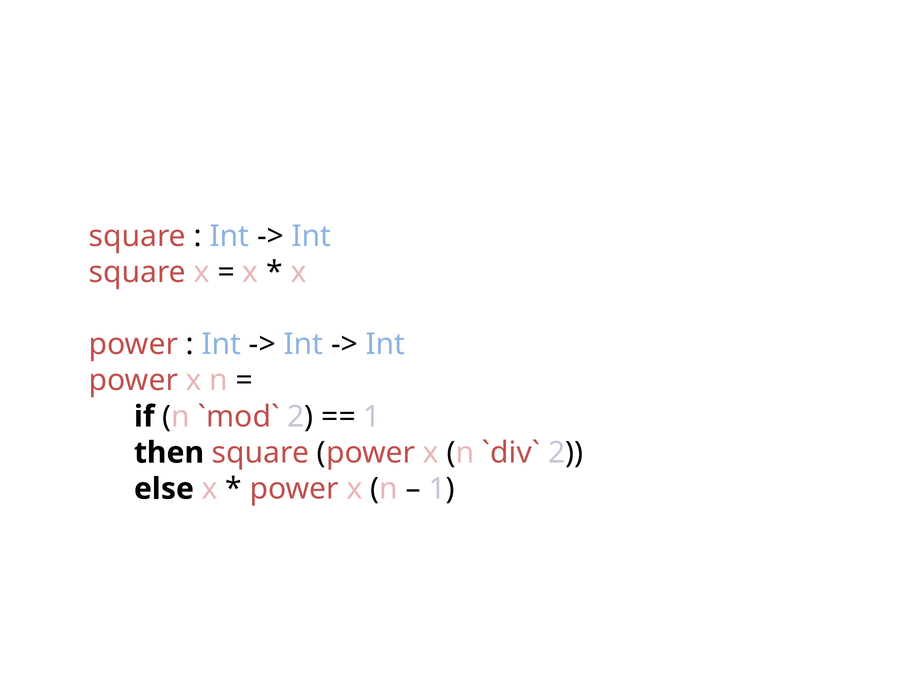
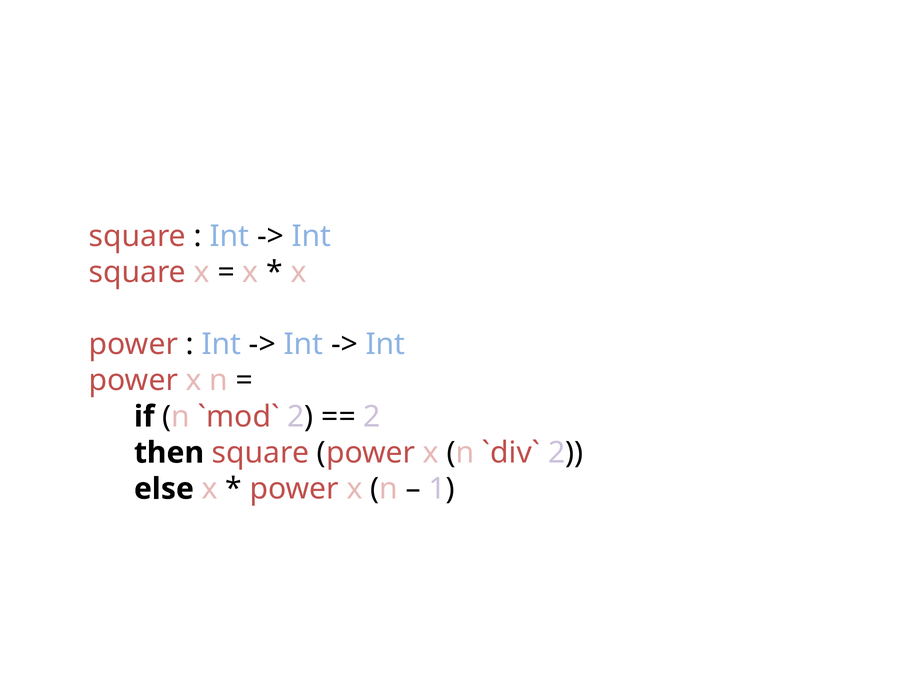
1 at (372, 417): 1 -> 2
